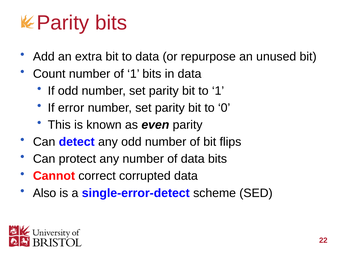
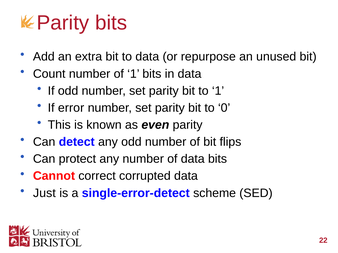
Also: Also -> Just
